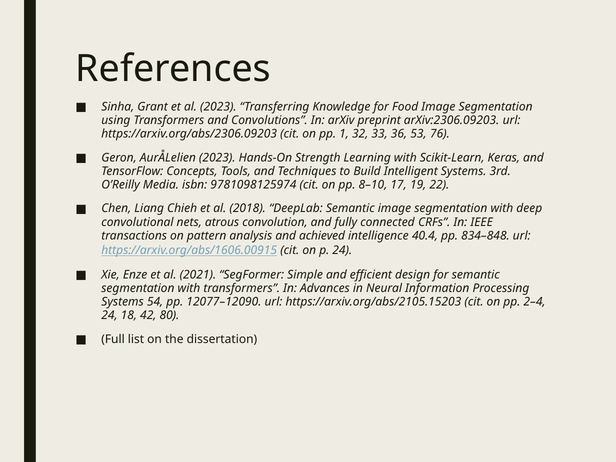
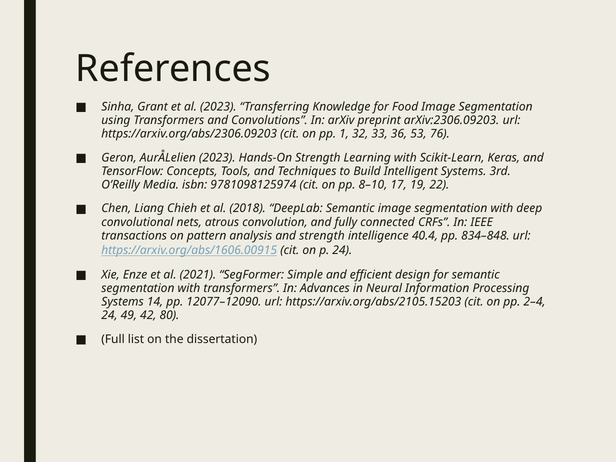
and achieved: achieved -> strength
54: 54 -> 14
18: 18 -> 49
